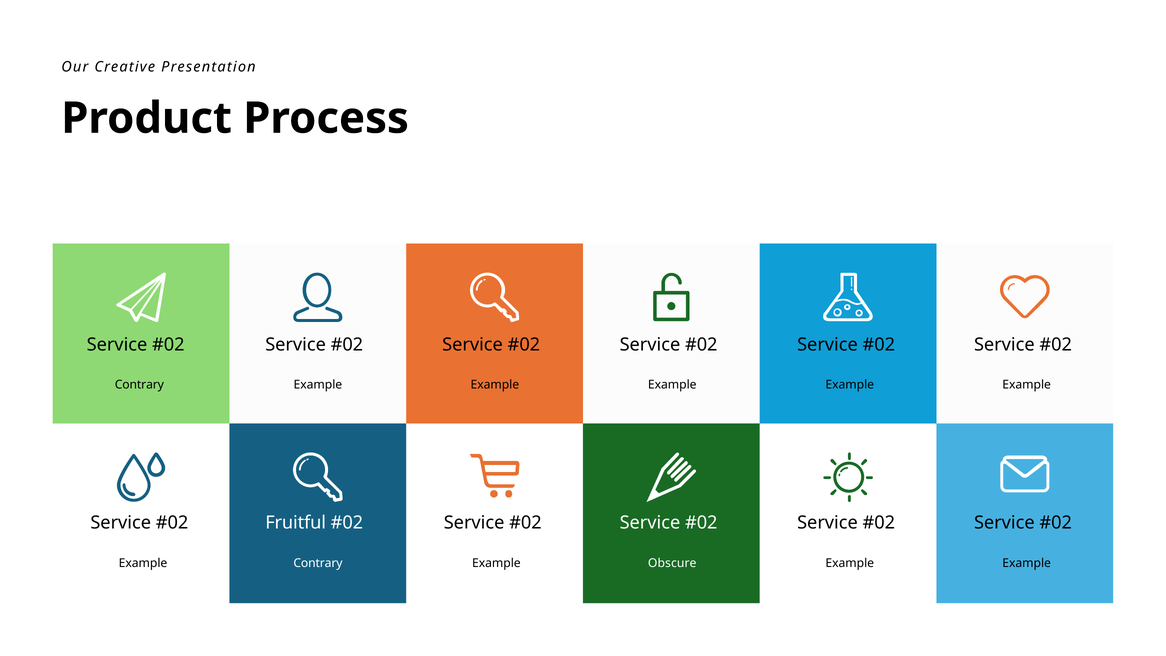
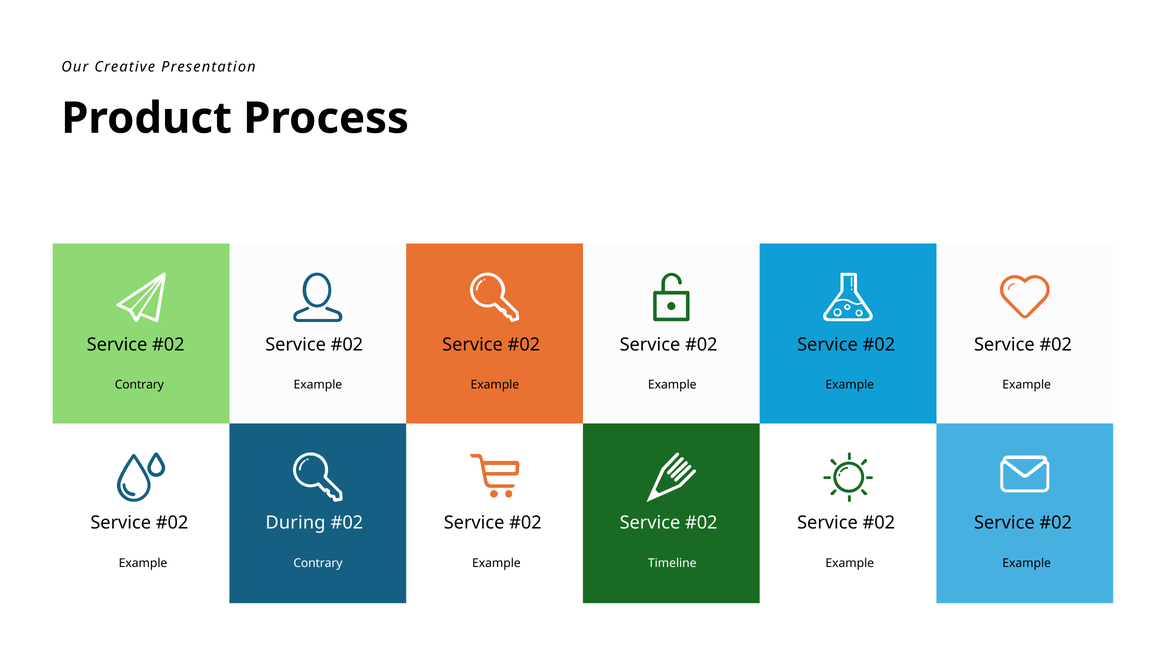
Fruitful: Fruitful -> During
Obscure: Obscure -> Timeline
